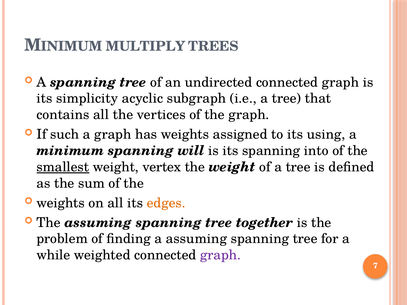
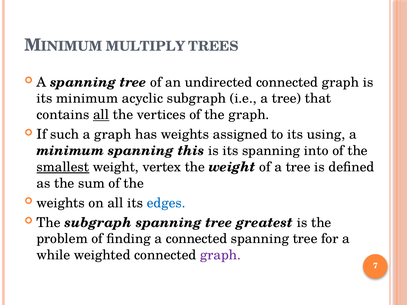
its simplicity: simplicity -> minimum
all at (101, 115) underline: none -> present
will: will -> this
edges colour: orange -> blue
The assuming: assuming -> subgraph
together: together -> greatest
a assuming: assuming -> connected
